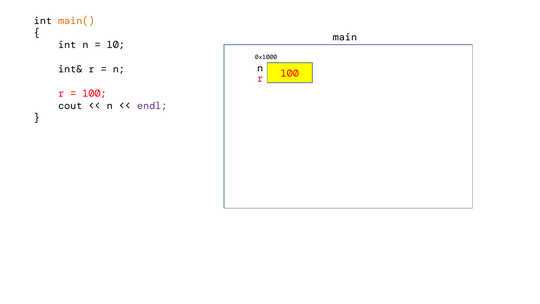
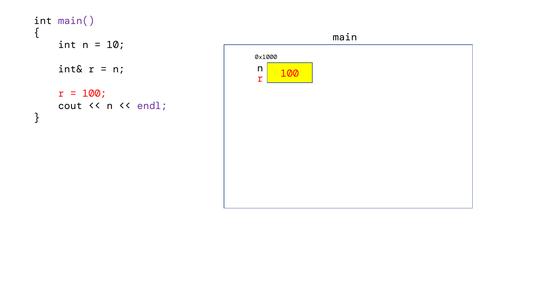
main( colour: orange -> purple
